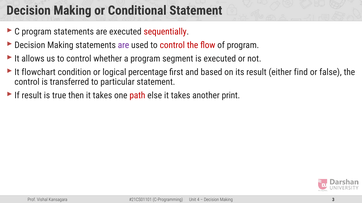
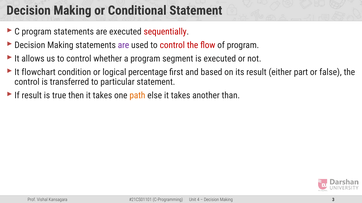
find: find -> part
path colour: red -> orange
print: print -> than
